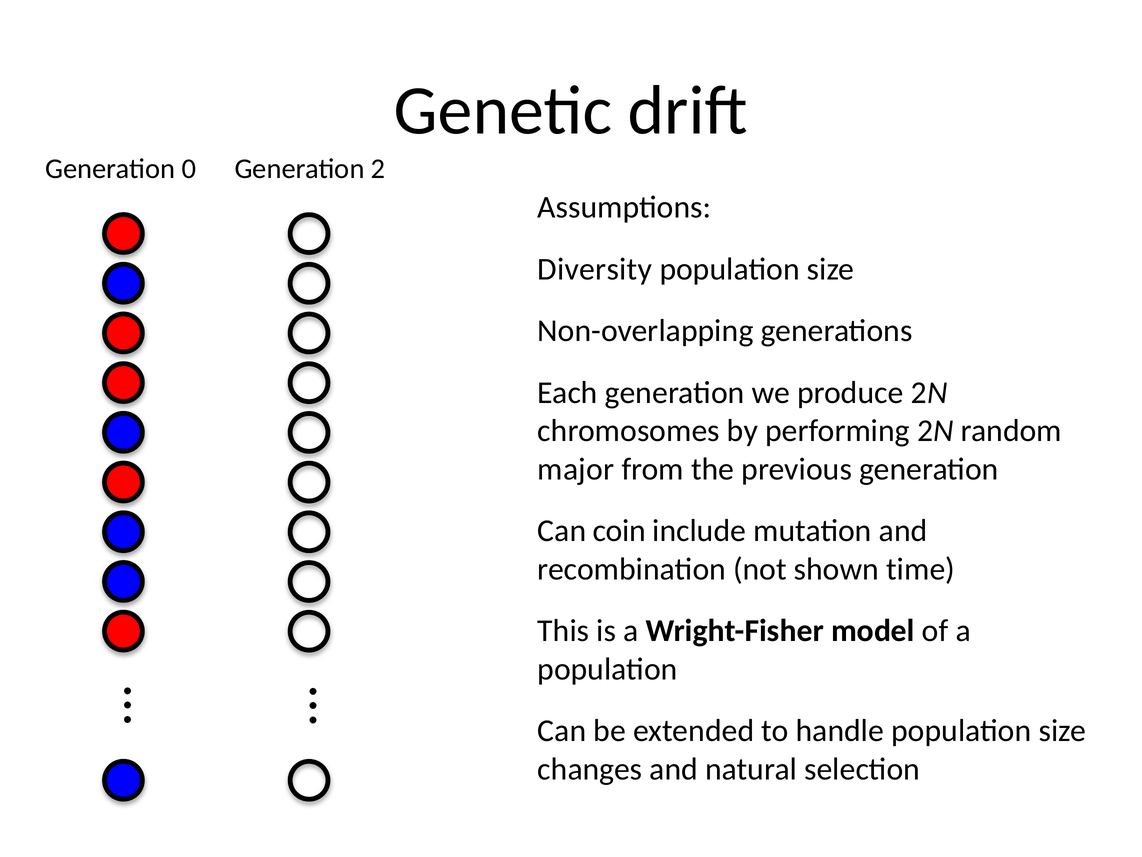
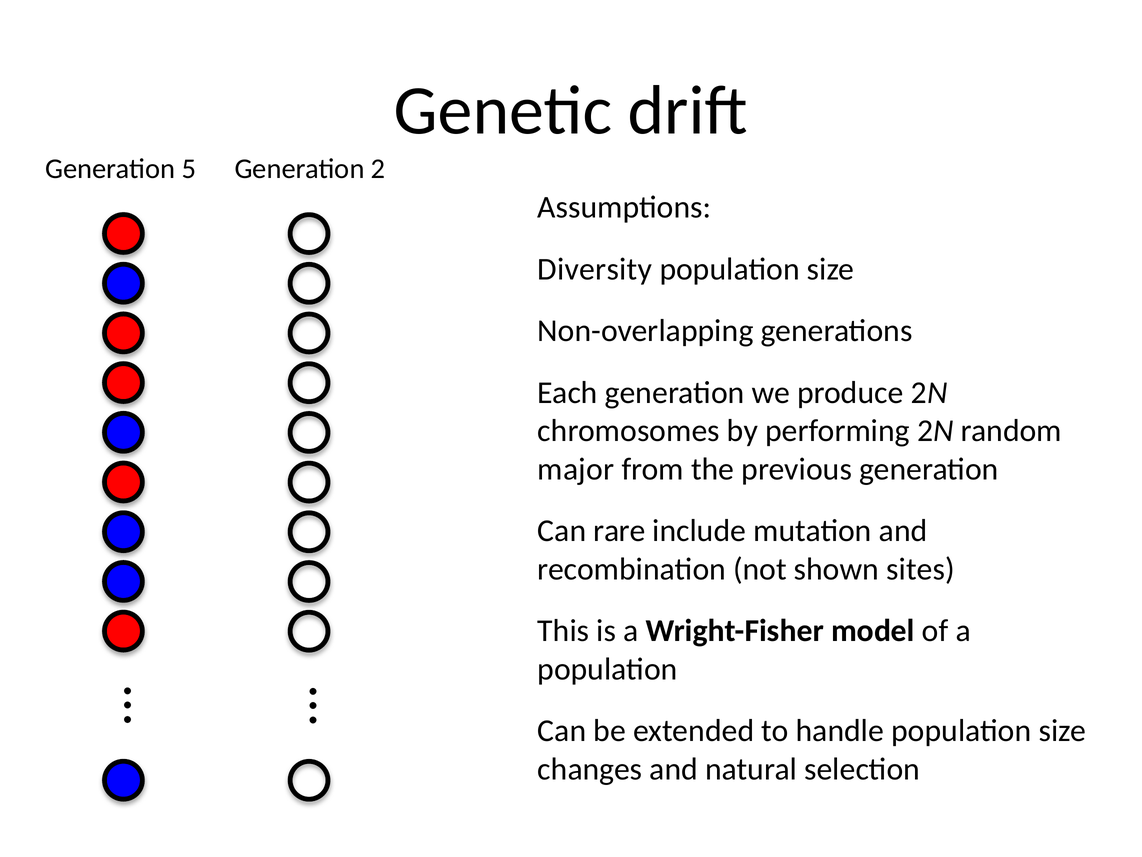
0: 0 -> 5
coin: coin -> rare
time: time -> sites
